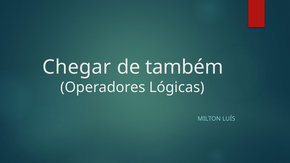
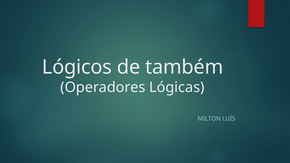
Chegar: Chegar -> Lógicos
